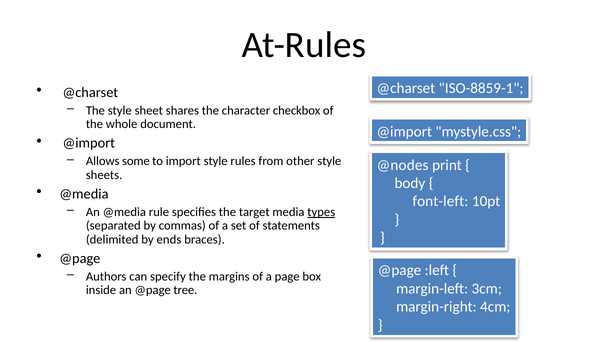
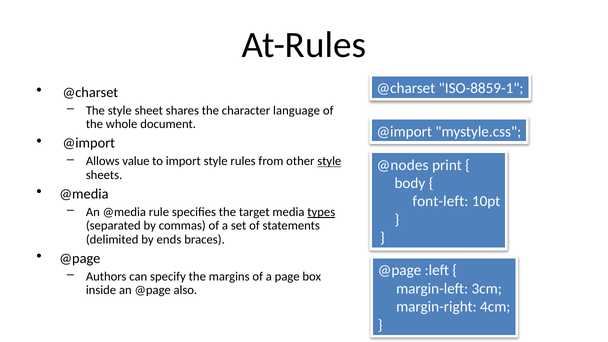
checkbox: checkbox -> language
some: some -> value
style at (329, 161) underline: none -> present
tree: tree -> also
